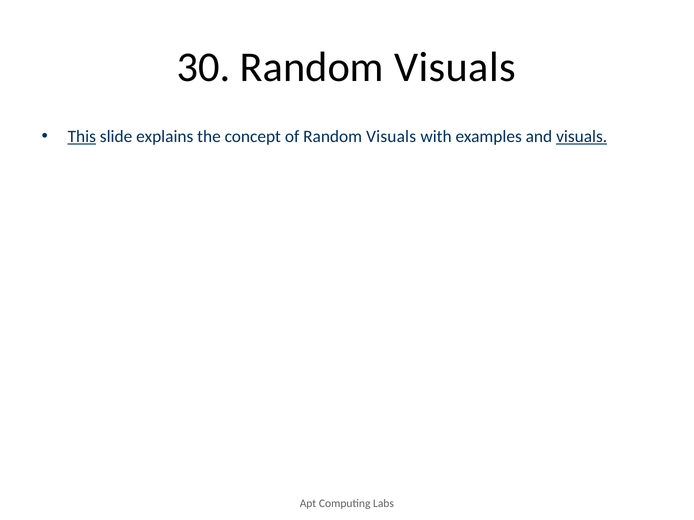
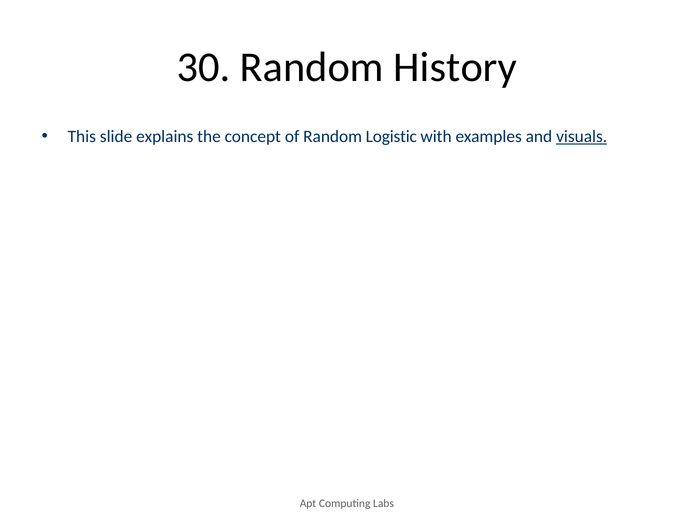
30 Random Visuals: Visuals -> History
This underline: present -> none
of Random Visuals: Visuals -> Logistic
